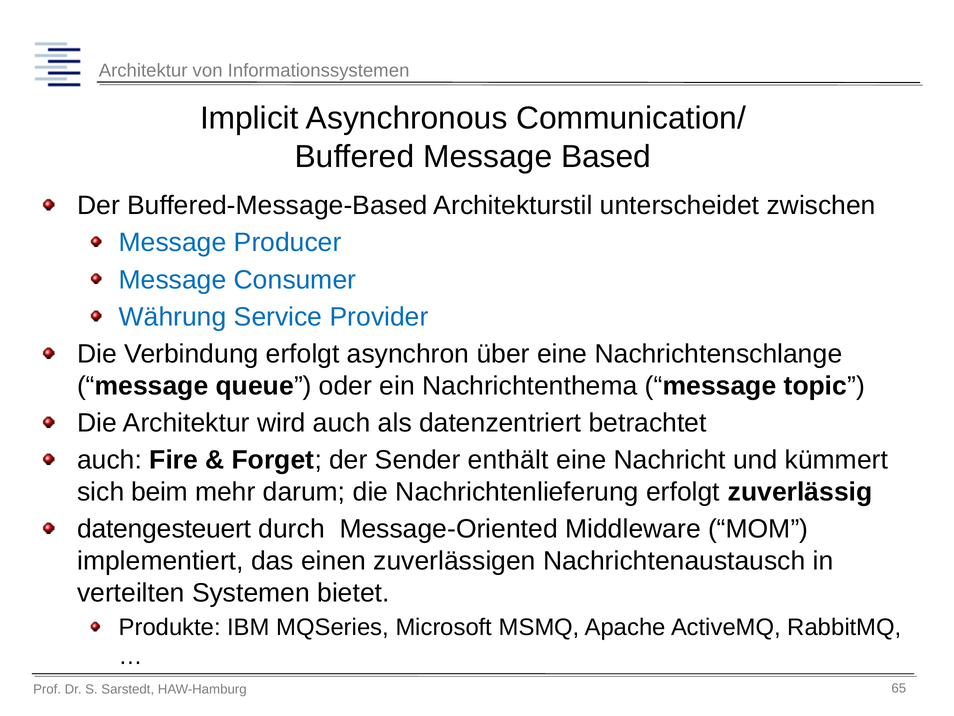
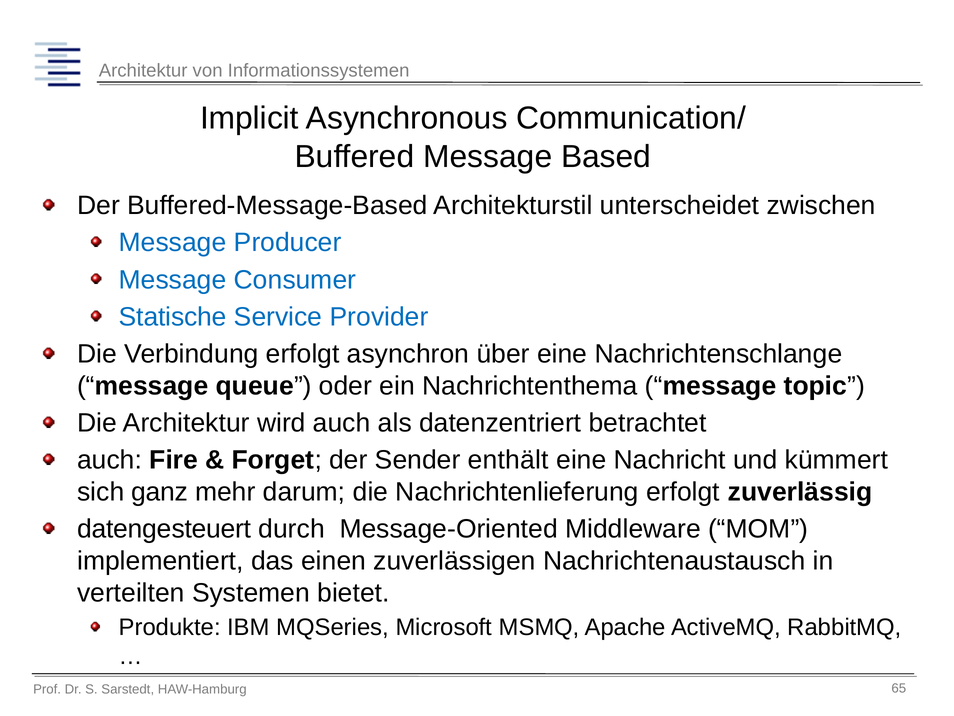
Währung: Währung -> Statische
beim: beim -> ganz
